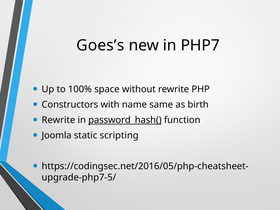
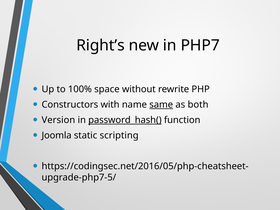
Goes’s: Goes’s -> Right’s
same underline: none -> present
birth: birth -> both
Rewrite at (58, 120): Rewrite -> Version
